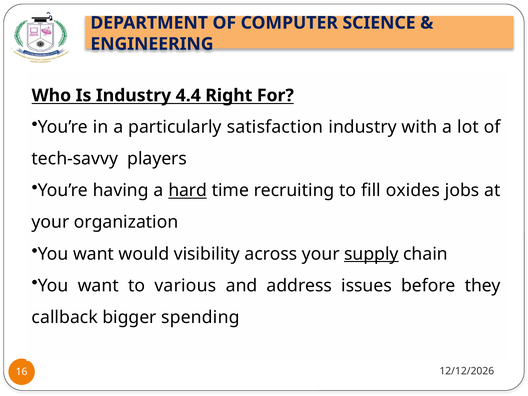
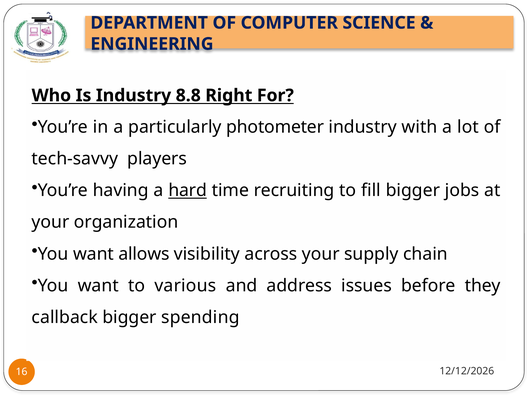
4.4: 4.4 -> 8.8
satisfaction: satisfaction -> photometer
fill oxides: oxides -> bigger
would: would -> allows
supply underline: present -> none
